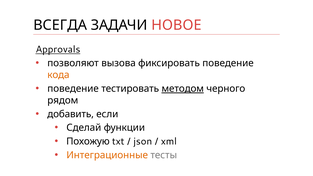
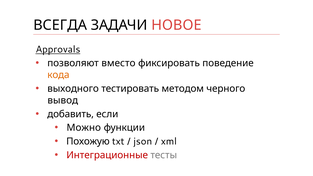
вызова: вызова -> вместо
поведение at (73, 89): поведение -> выходного
методом underline: present -> none
рядом: рядом -> вывод
Сделай: Сделай -> Можно
Интеграционные colour: orange -> red
